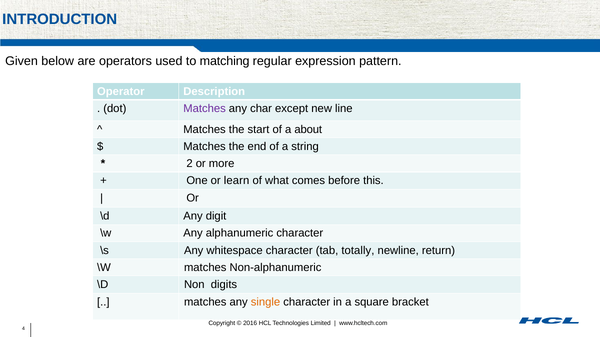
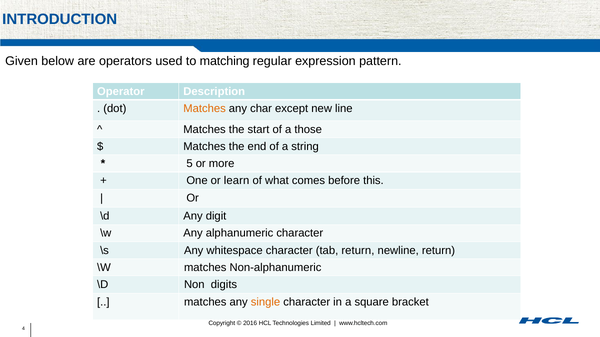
Matches at (205, 109) colour: purple -> orange
about: about -> those
2: 2 -> 5
tab totally: totally -> return
